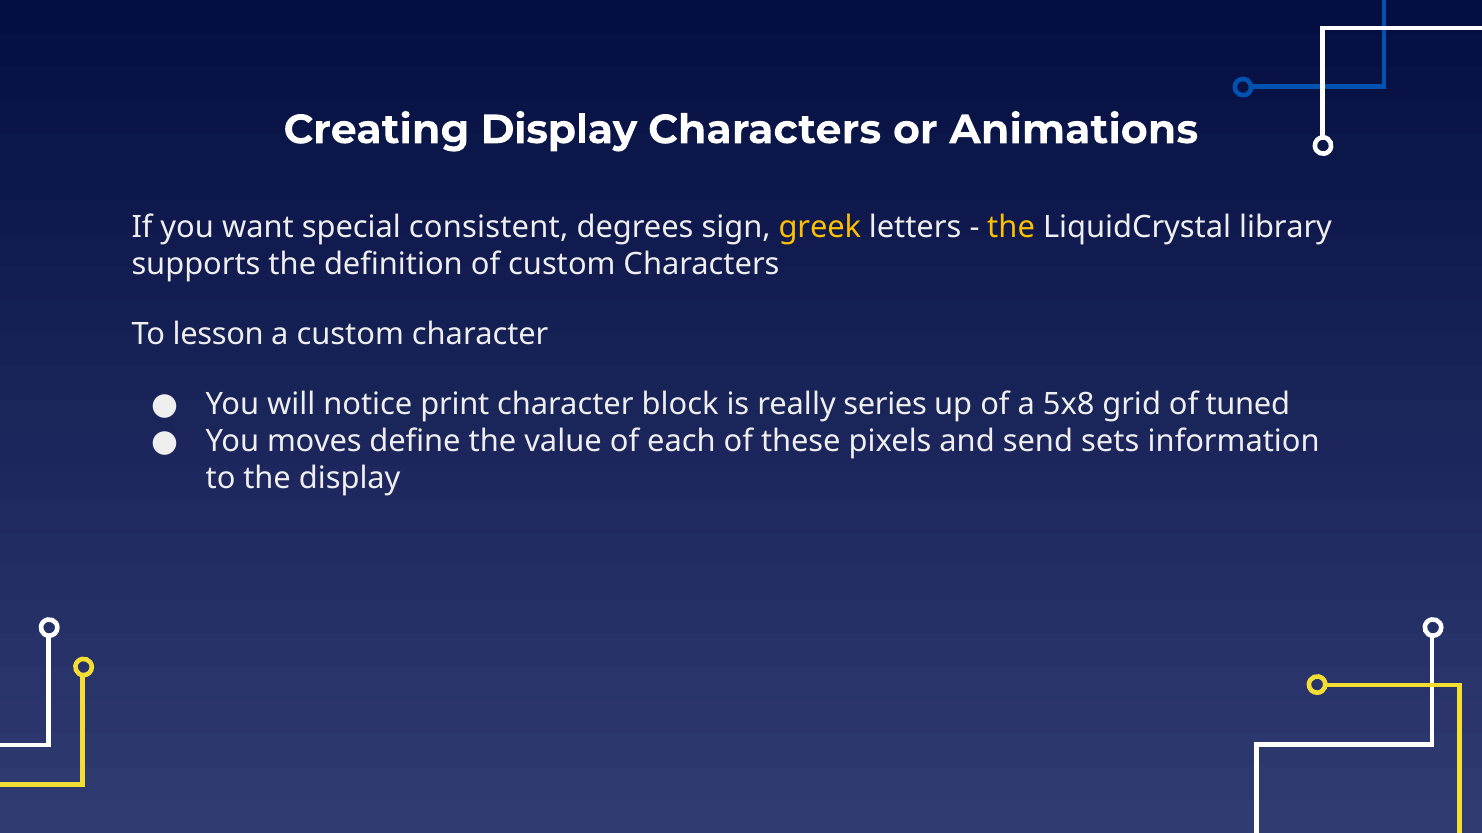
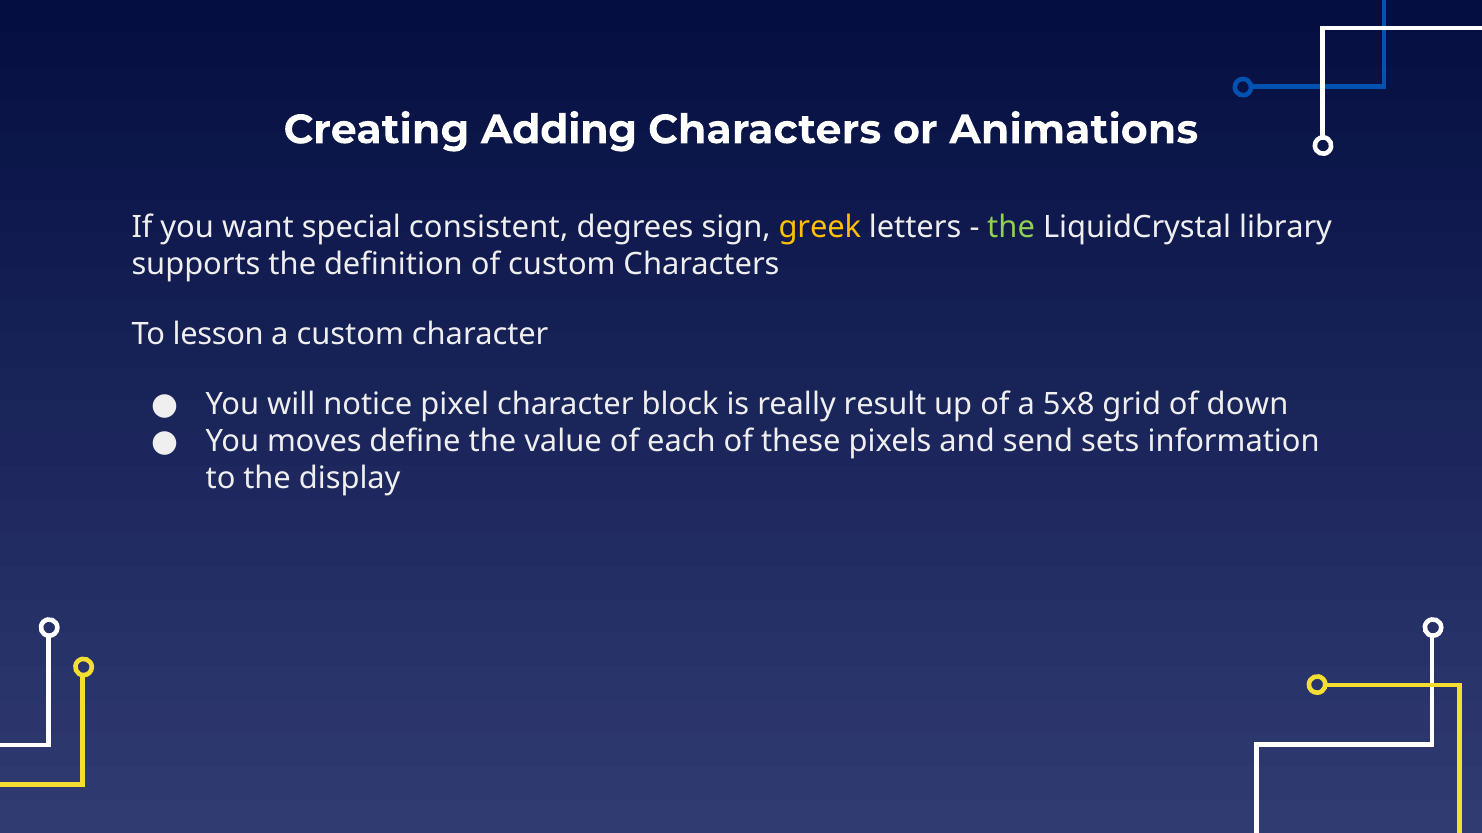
Creating Display: Display -> Adding
the at (1011, 228) colour: yellow -> light green
print: print -> pixel
series: series -> result
tuned: tuned -> down
